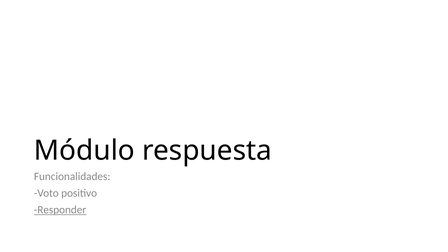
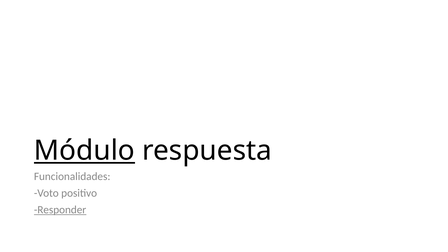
Módulo underline: none -> present
